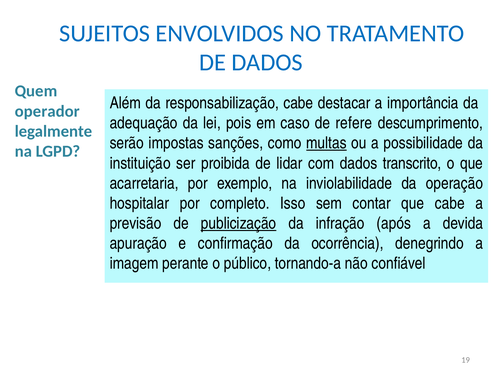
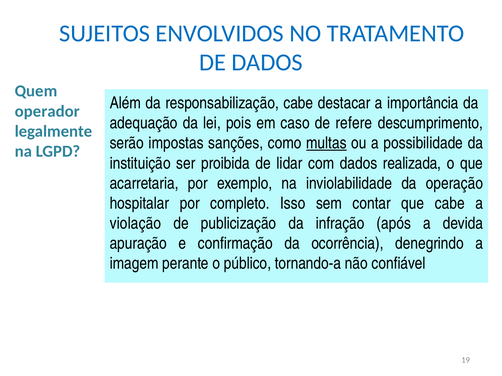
transcrito: transcrito -> realizada
previsão: previsão -> violação
publicização underline: present -> none
